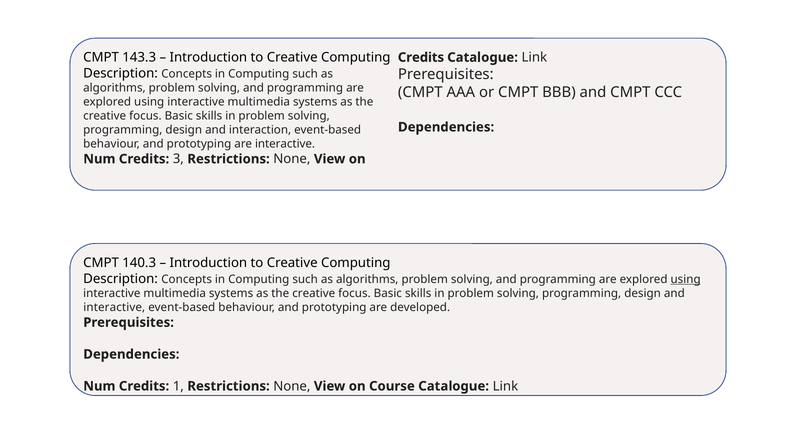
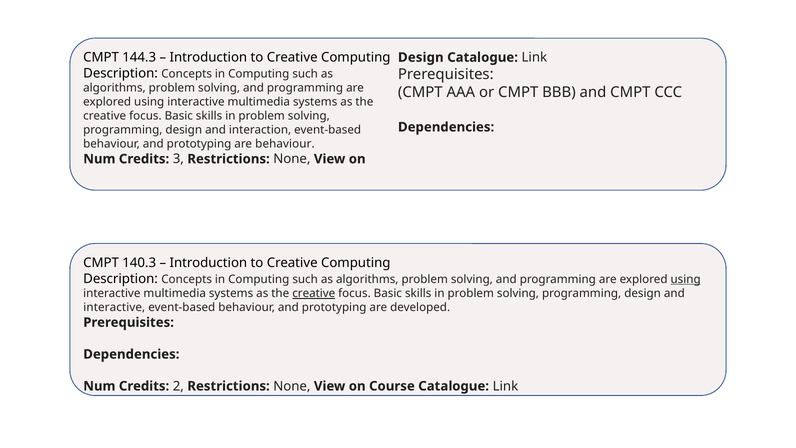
143.3: 143.3 -> 144.3
Credits at (421, 57): Credits -> Design
are interactive: interactive -> behaviour
creative at (314, 293) underline: none -> present
1: 1 -> 2
